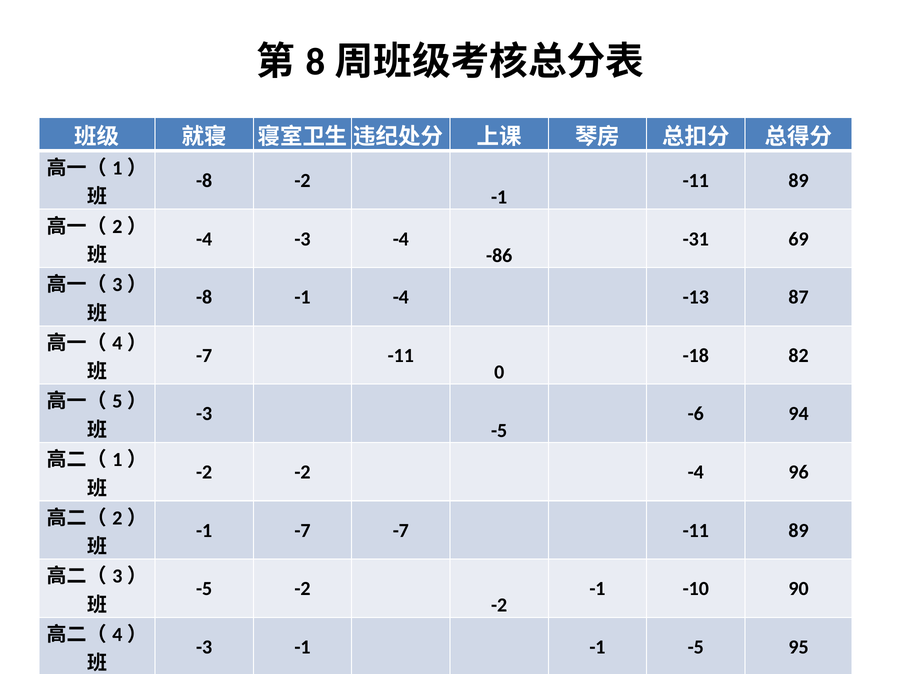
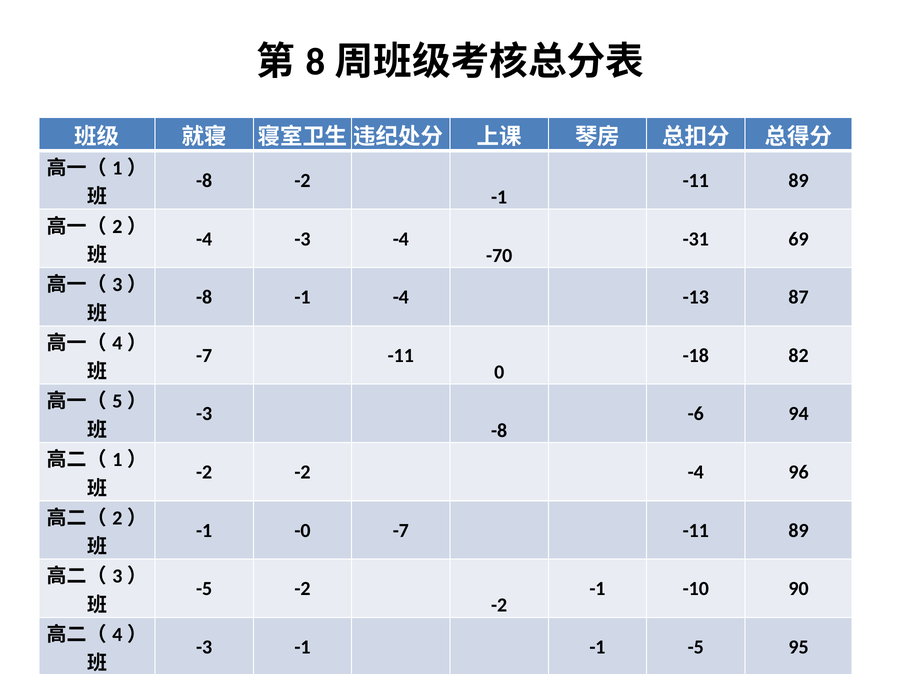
-86: -86 -> -70
-5 at (499, 430): -5 -> -8
-7 at (302, 530): -7 -> -0
